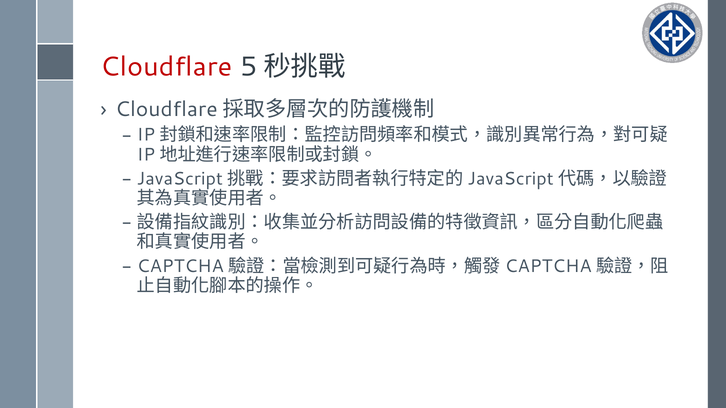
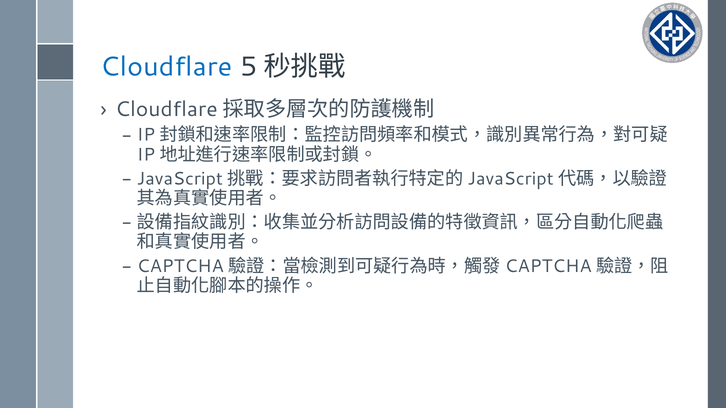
Cloudflare colour: red -> blue
